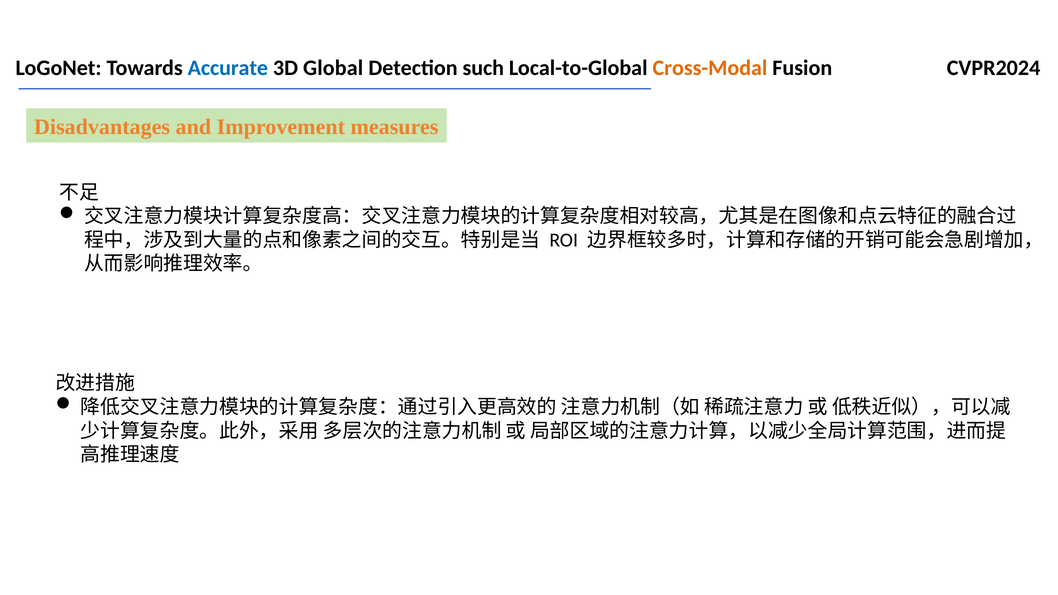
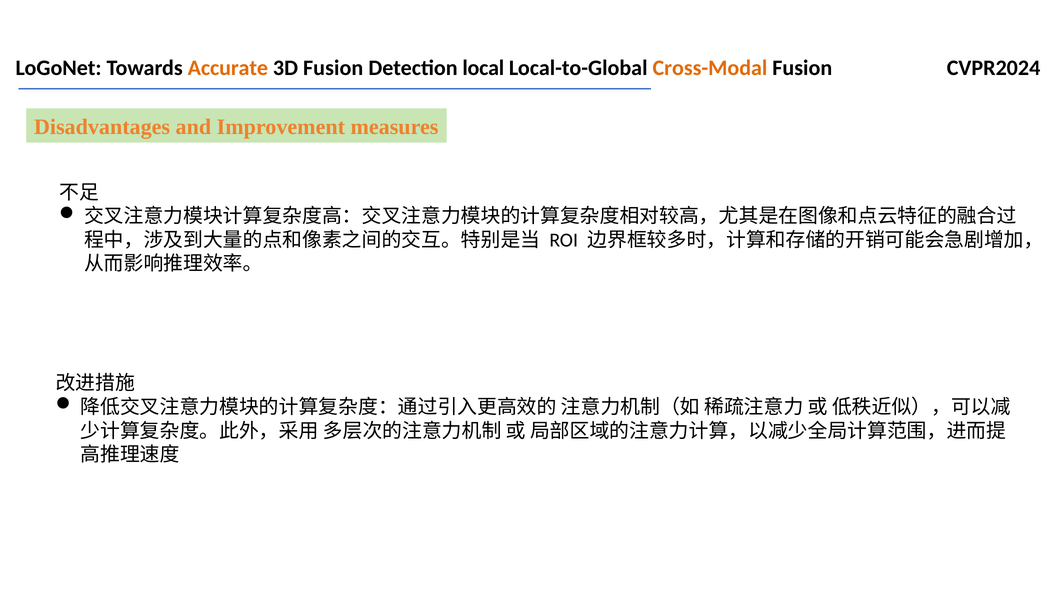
Accurate colour: blue -> orange
3D Global: Global -> Fusion
such: such -> local
